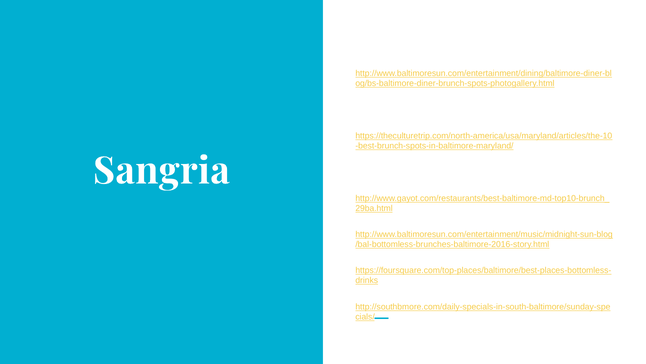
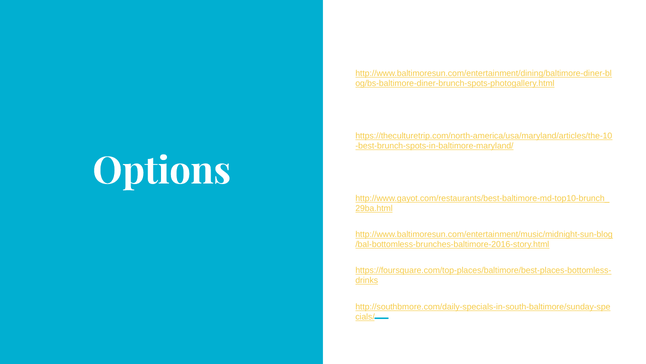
Sangria: Sangria -> Options
